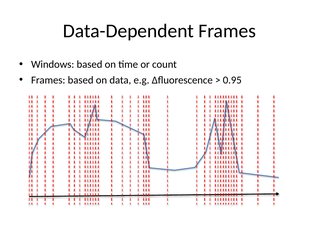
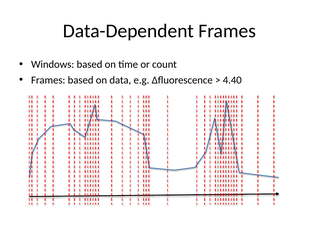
0.95: 0.95 -> 4.40
